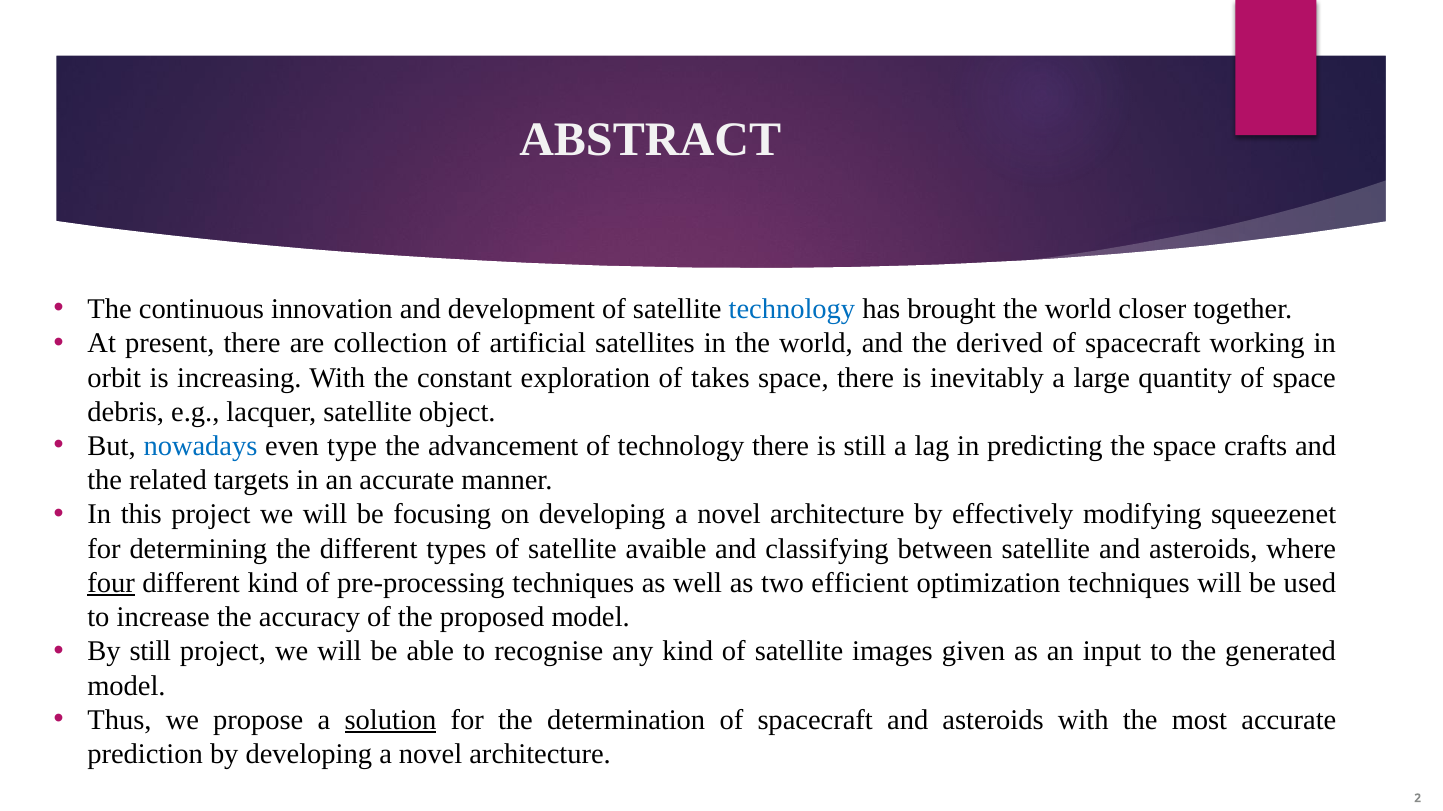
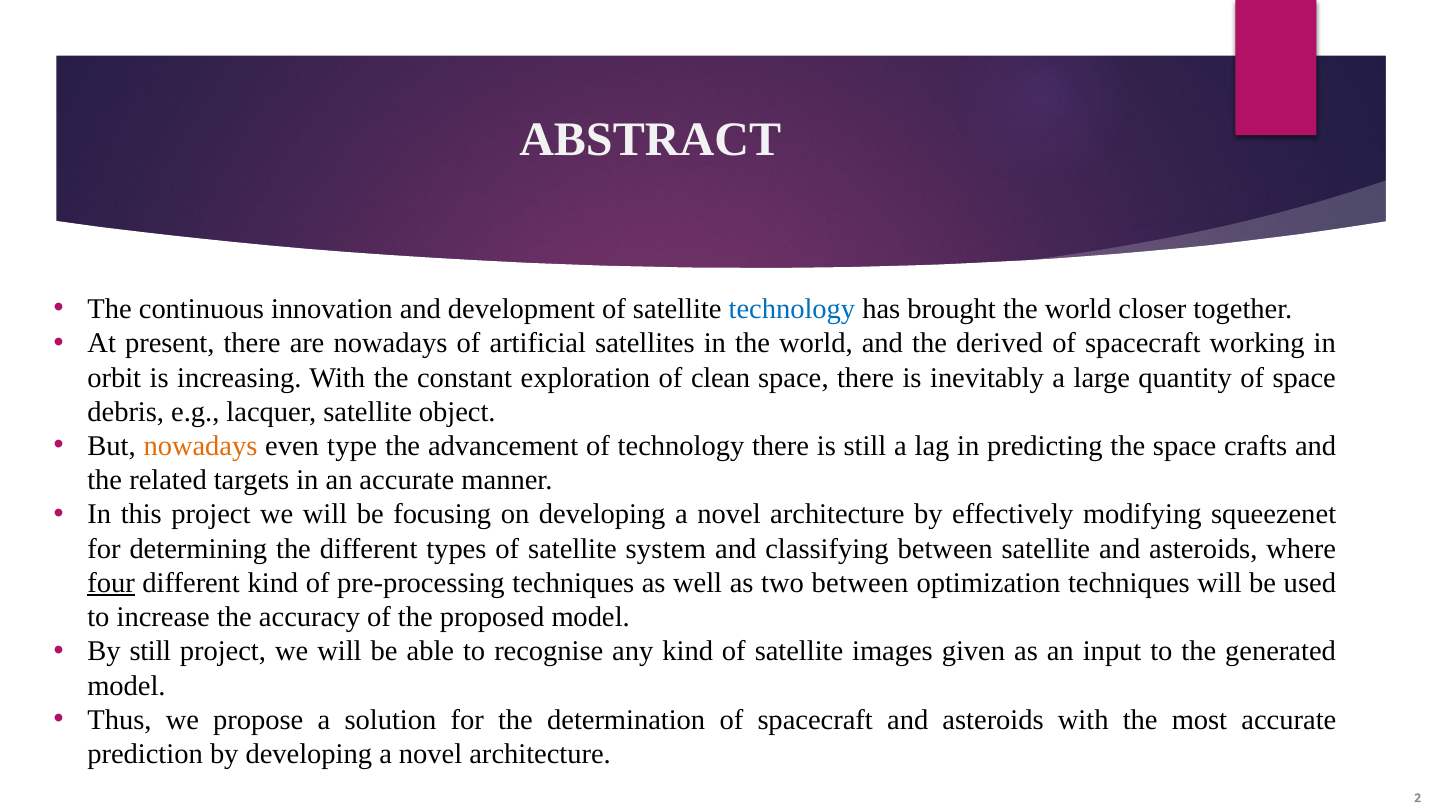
are collection: collection -> nowadays
takes: takes -> clean
nowadays at (201, 446) colour: blue -> orange
avaible: avaible -> system
two efficient: efficient -> between
solution underline: present -> none
